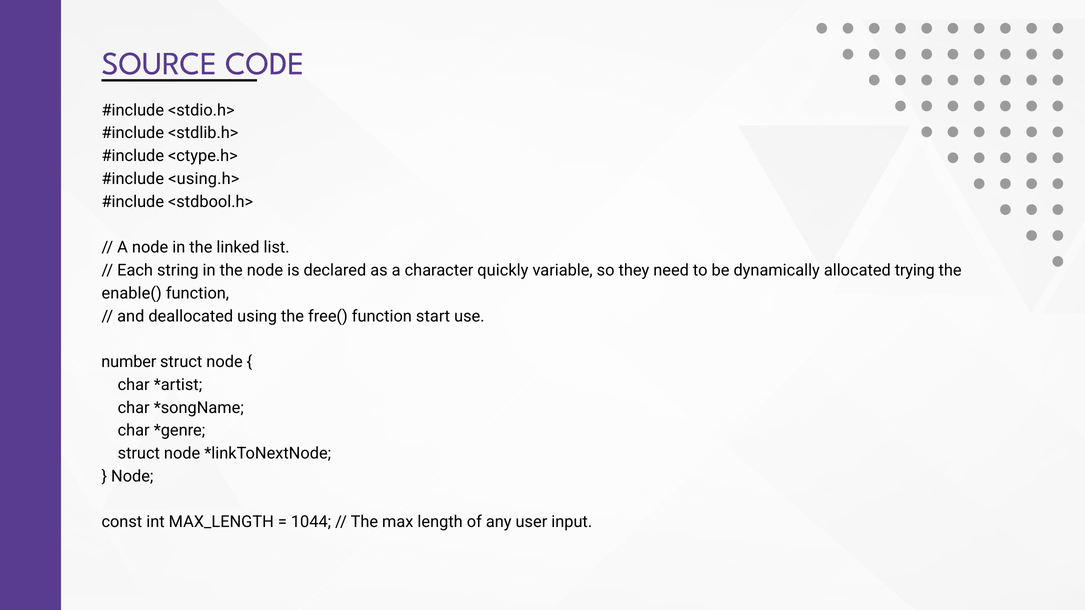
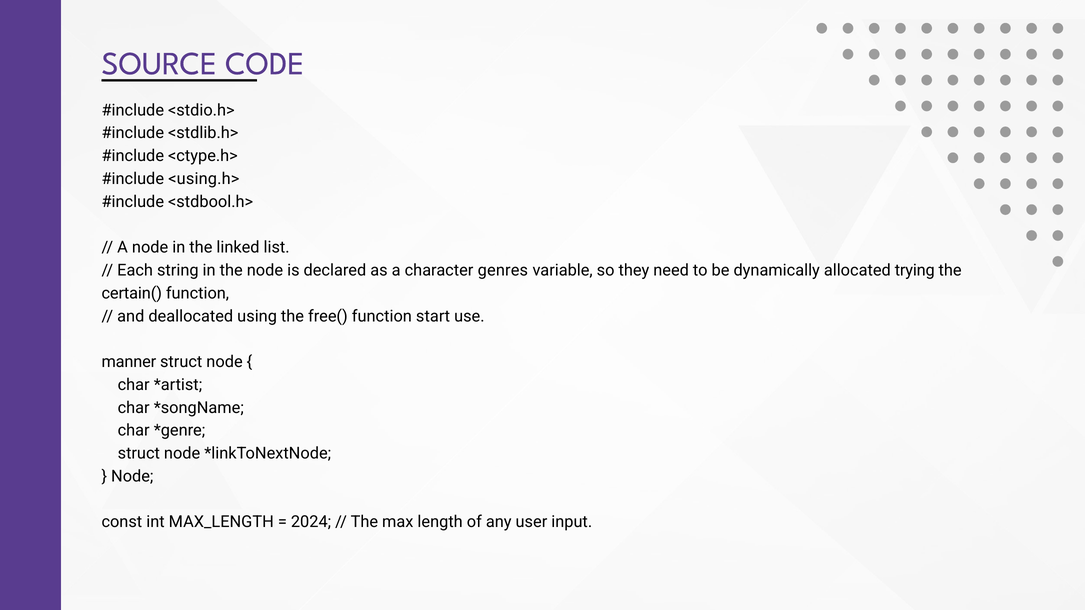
quickly: quickly -> genres
enable(: enable( -> certain(
number: number -> manner
1044: 1044 -> 2024
